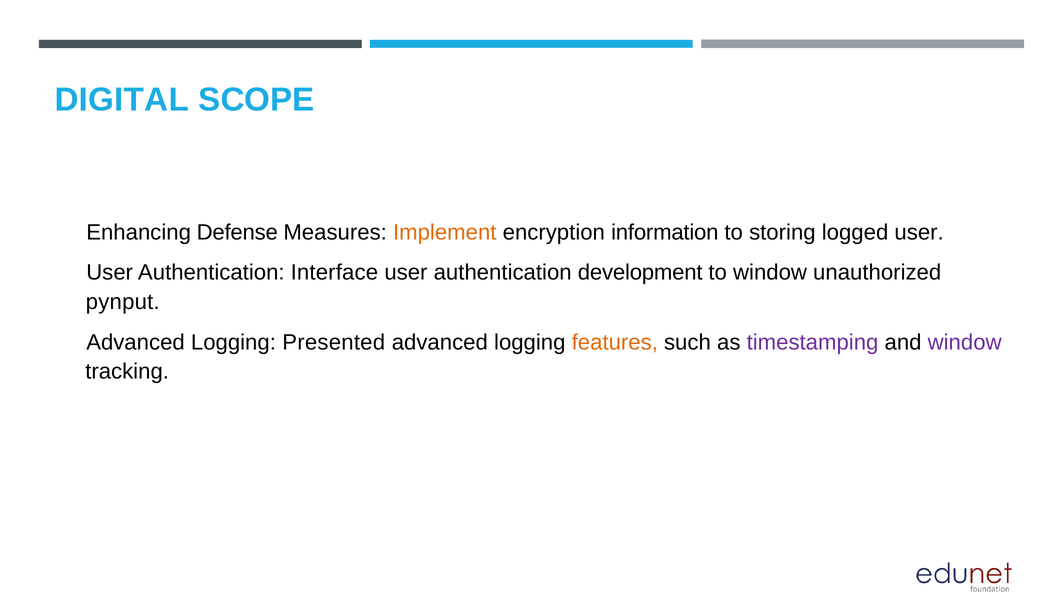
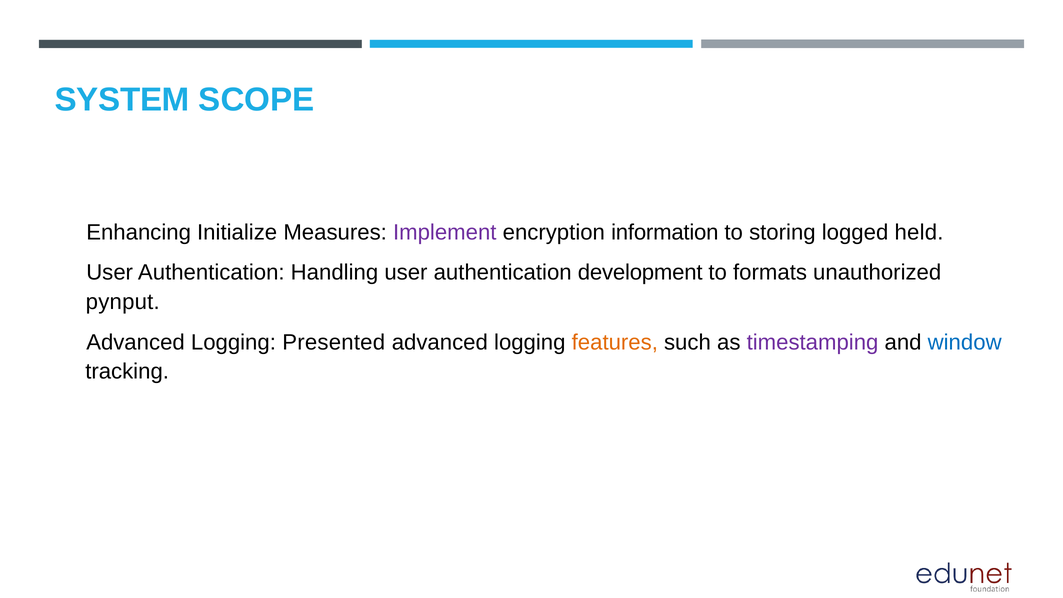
DIGITAL: DIGITAL -> SYSTEM
Defense: Defense -> Initialize
Implement colour: orange -> purple
logged user: user -> held
Interface: Interface -> Handling
to window: window -> formats
window at (965, 342) colour: purple -> blue
